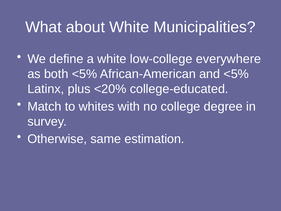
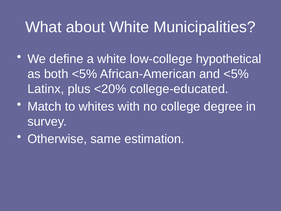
everywhere: everywhere -> hypothetical
